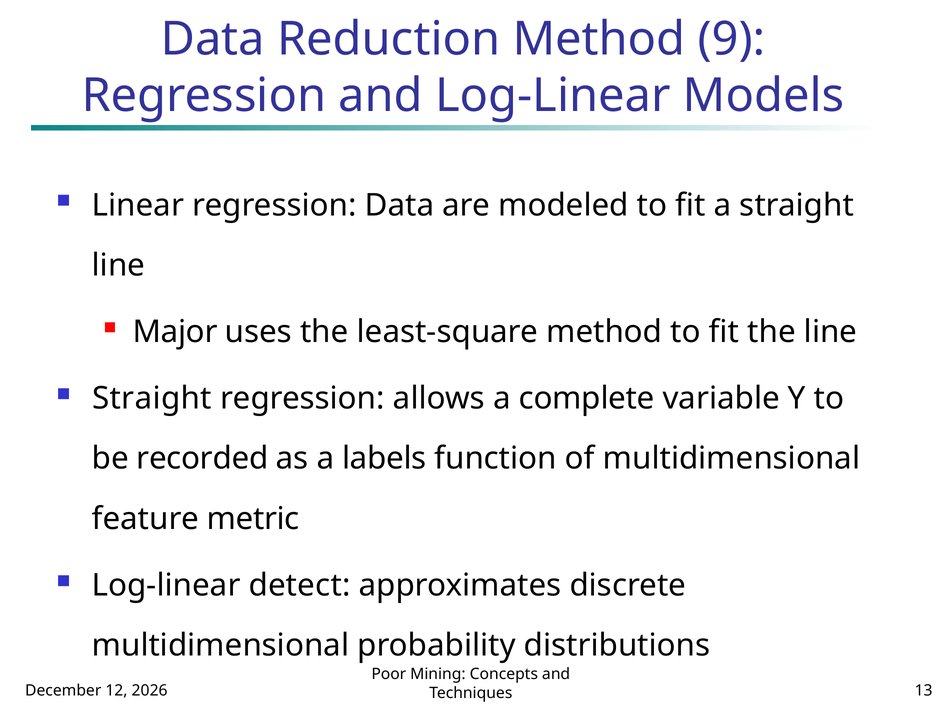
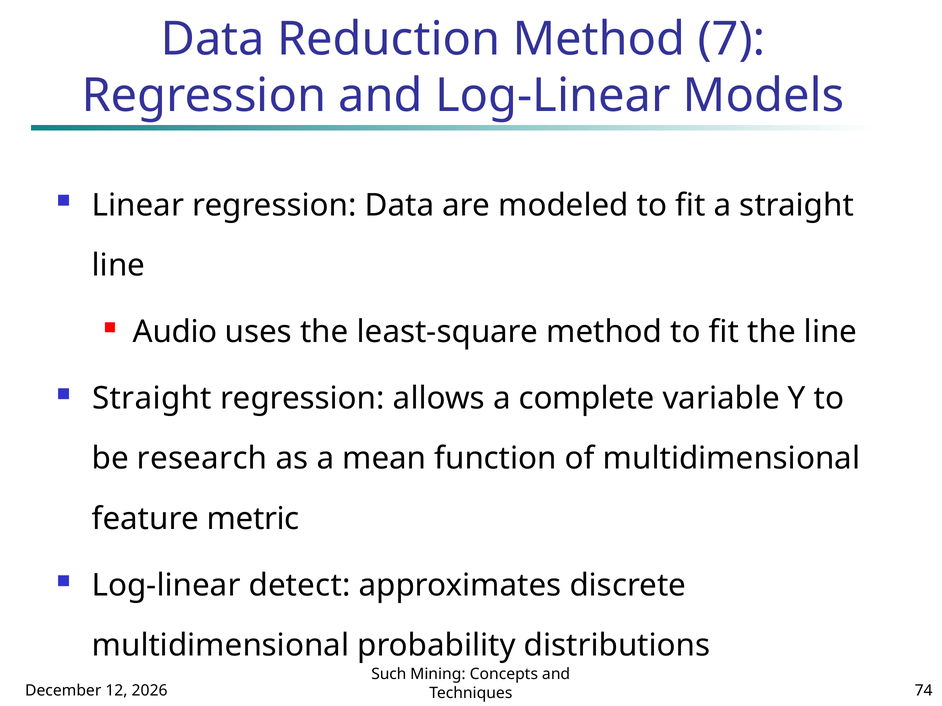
9: 9 -> 7
Major: Major -> Audio
recorded: recorded -> research
labels: labels -> mean
Poor: Poor -> Such
13: 13 -> 74
